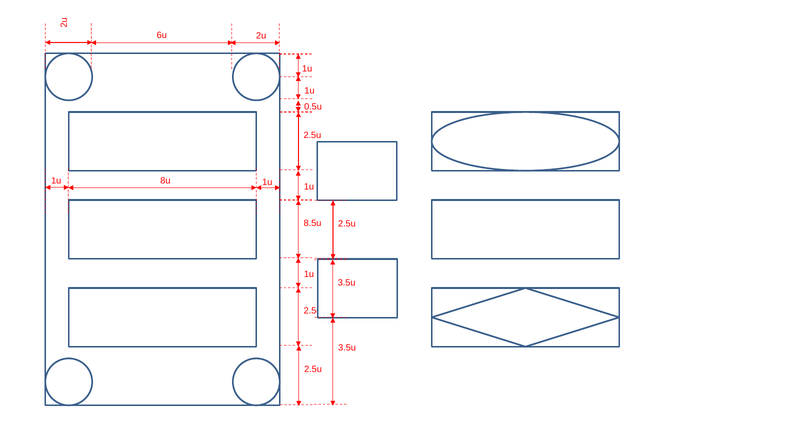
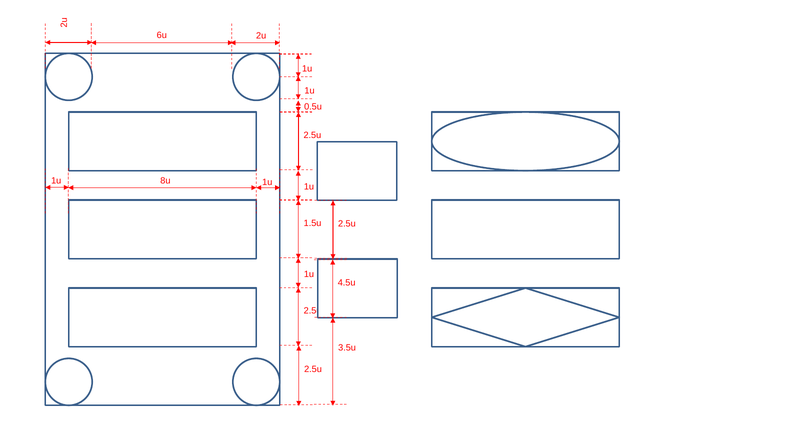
8.5u: 8.5u -> 1.5u
3.5u at (347, 283): 3.5u -> 4.5u
